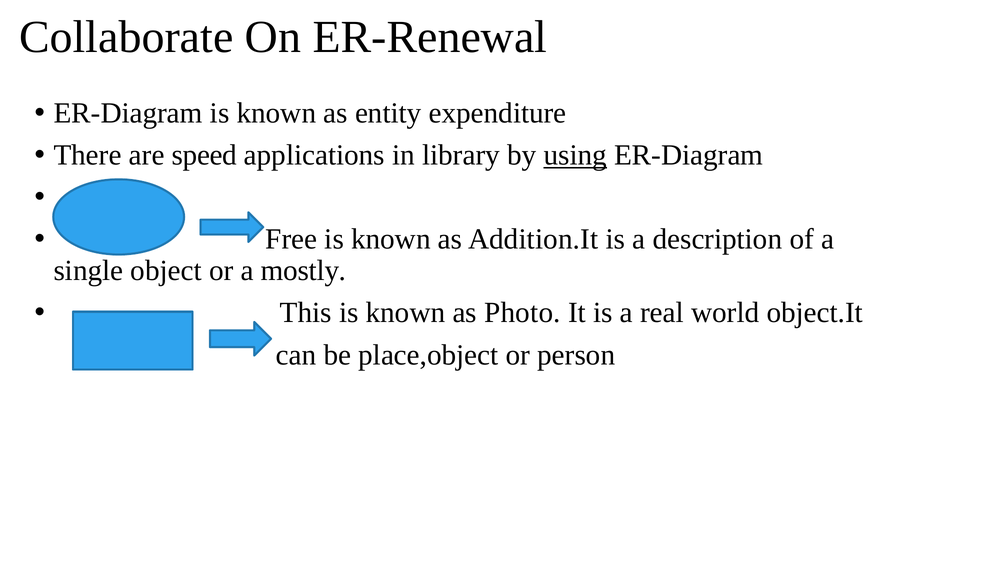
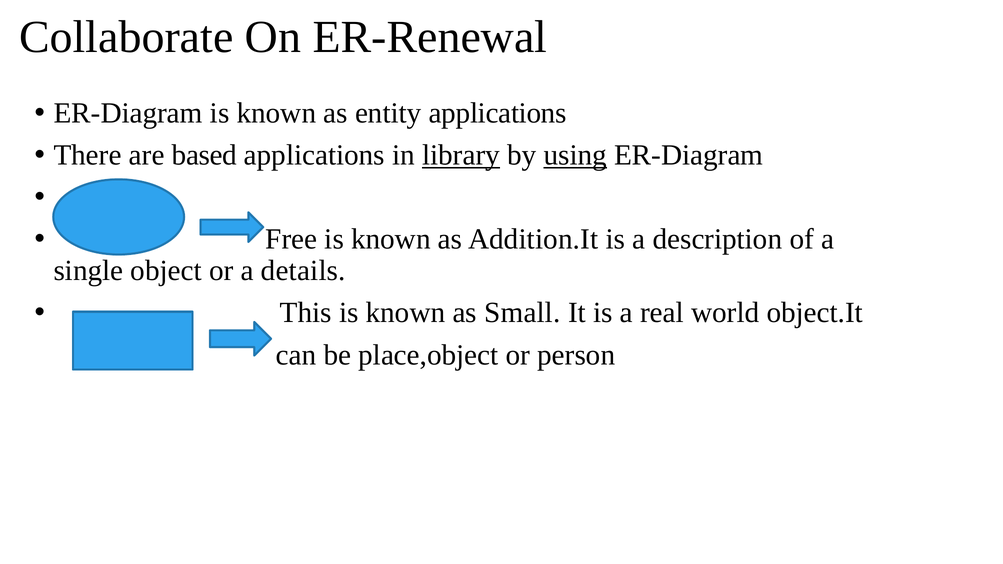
entity expenditure: expenditure -> applications
speed: speed -> based
library underline: none -> present
mostly: mostly -> details
Photo: Photo -> Small
